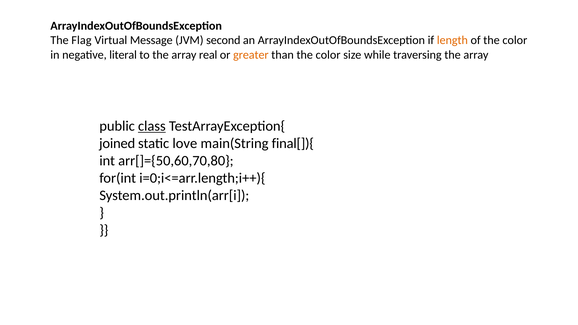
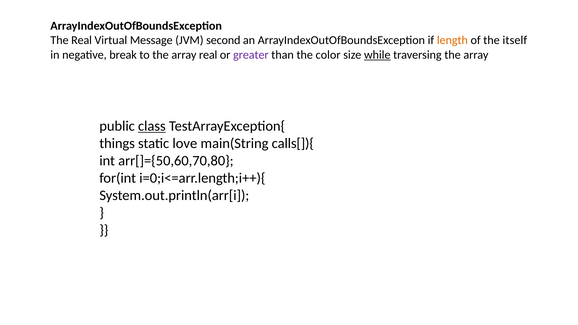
The Flag: Flag -> Real
of the color: color -> itself
literal: literal -> break
greater colour: orange -> purple
while underline: none -> present
joined: joined -> things
final[]){: final[]){ -> calls[]){
